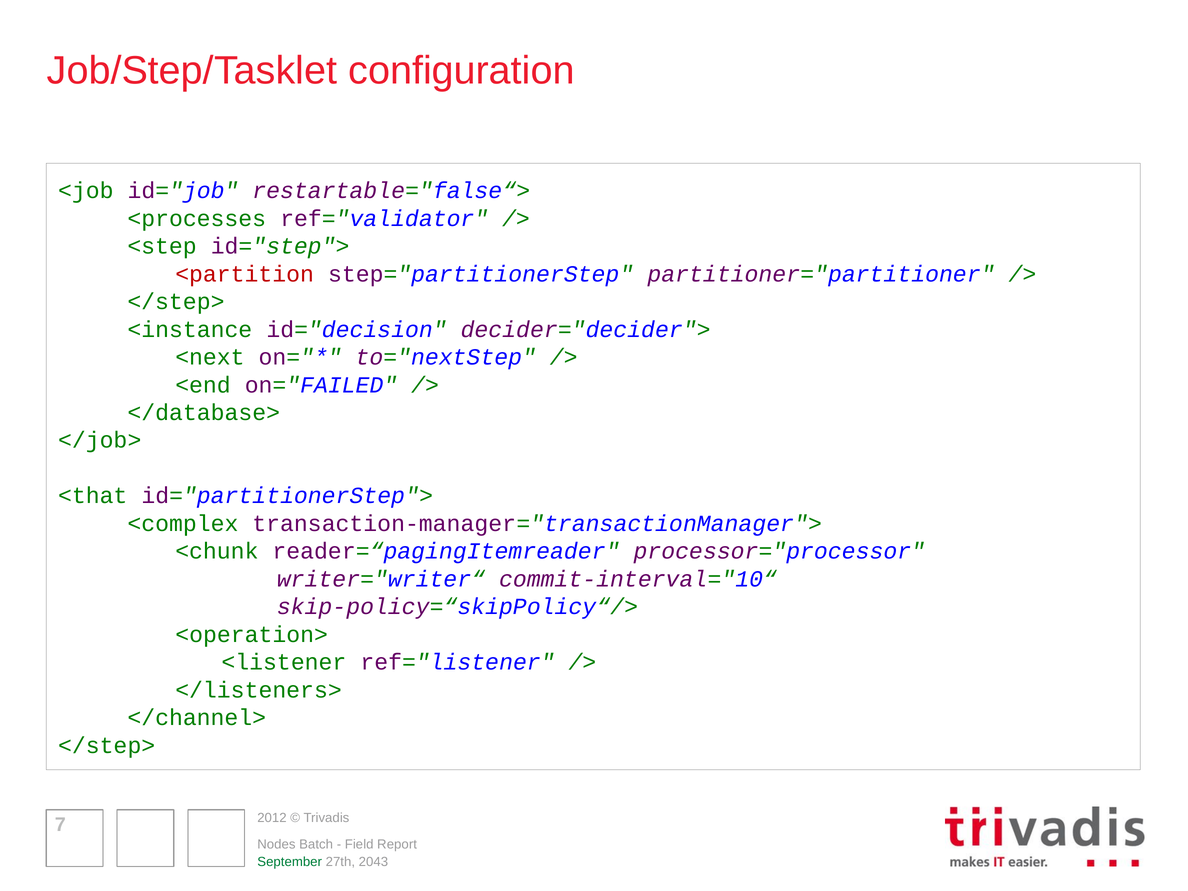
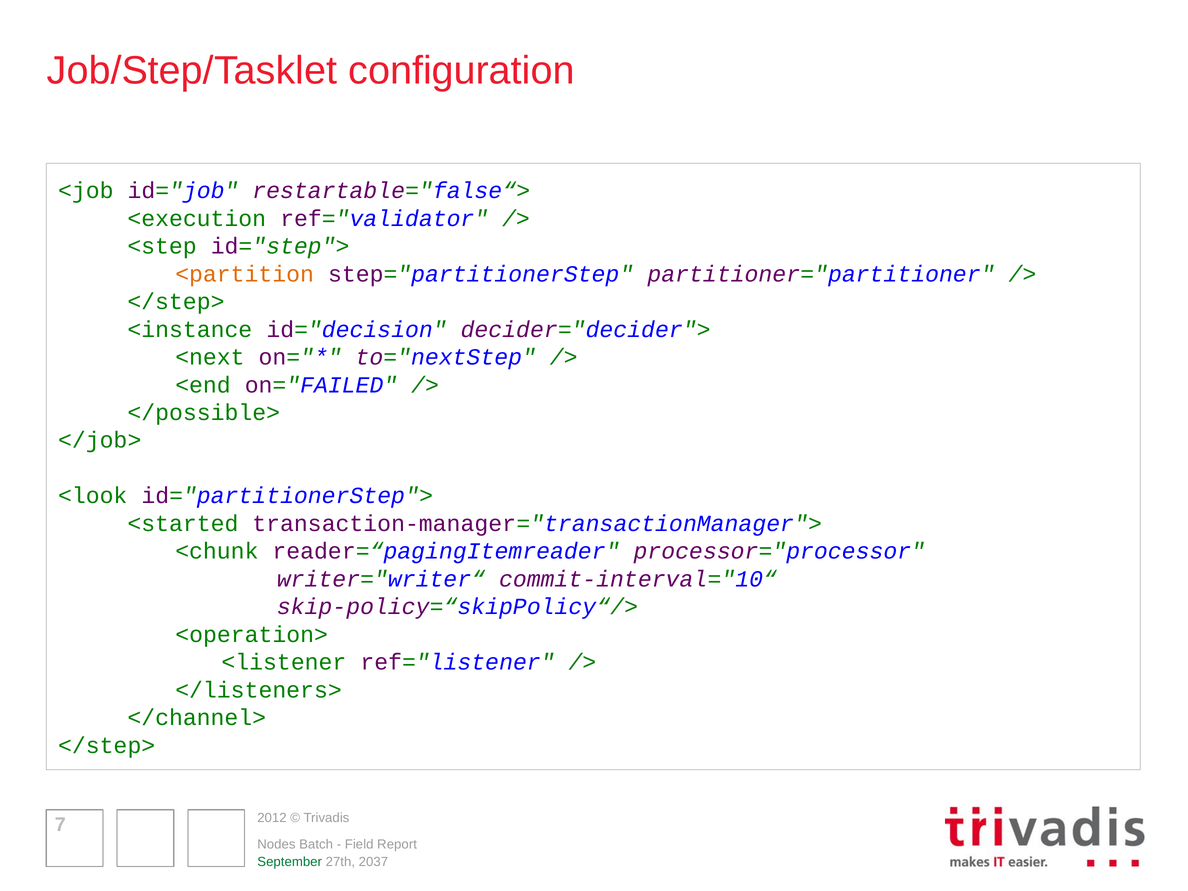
<processes: <processes -> <execution
<partition colour: red -> orange
</database>: </database> -> </possible>
<that: <that -> <look
<complex: <complex -> <started
2043: 2043 -> 2037
